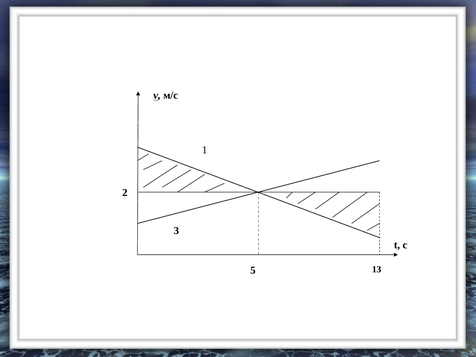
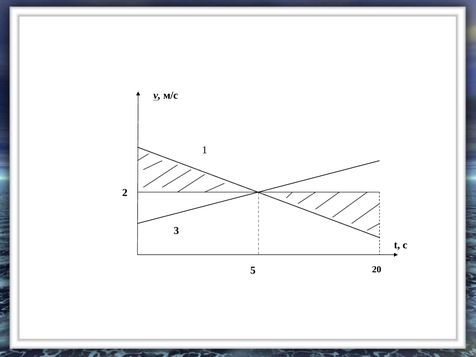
13: 13 -> 20
